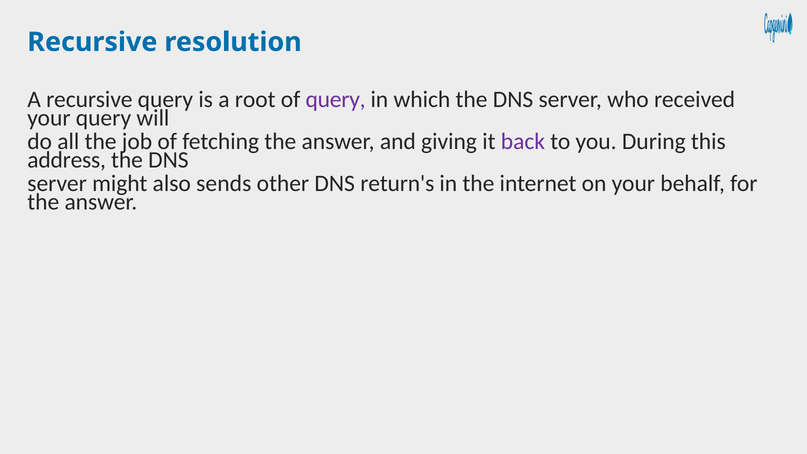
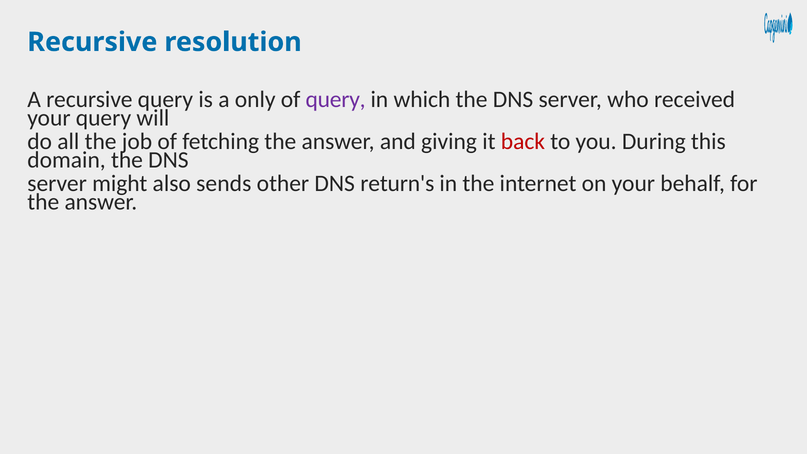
root: root -> only
back colour: purple -> red
address: address -> domain
